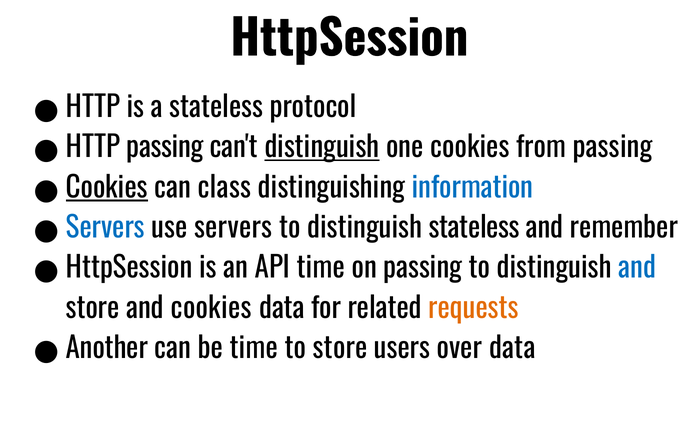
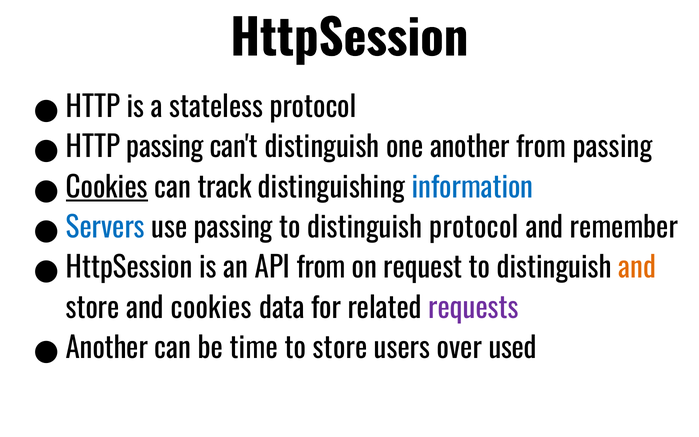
distinguish at (322, 148) underline: present -> none
one cookies: cookies -> another
class: class -> track
use servers: servers -> passing
distinguish stateless: stateless -> protocol
API time: time -> from
on passing: passing -> request
and at (637, 268) colour: blue -> orange
requests colour: orange -> purple
over data: data -> used
